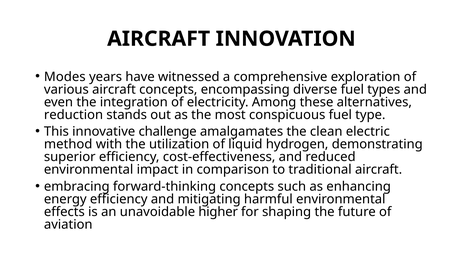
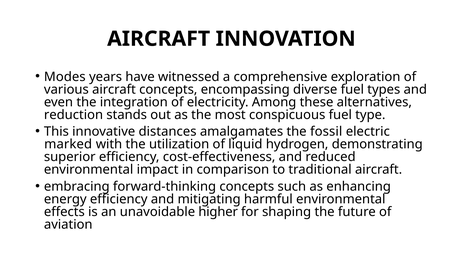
challenge: challenge -> distances
clean: clean -> fossil
method: method -> marked
